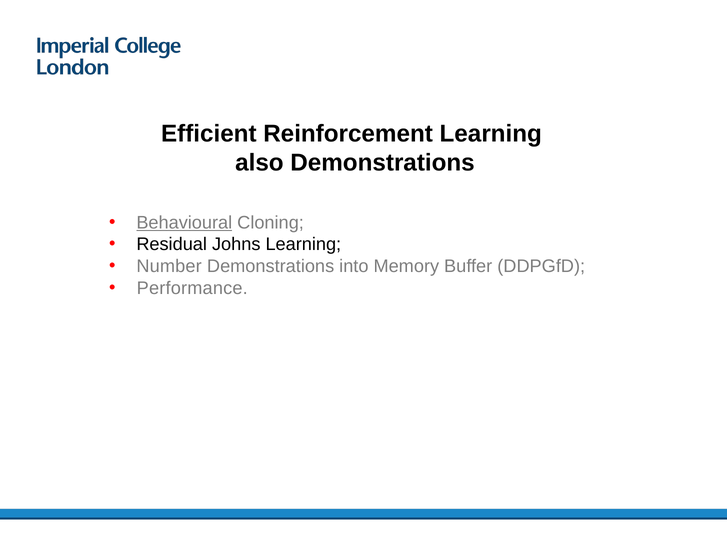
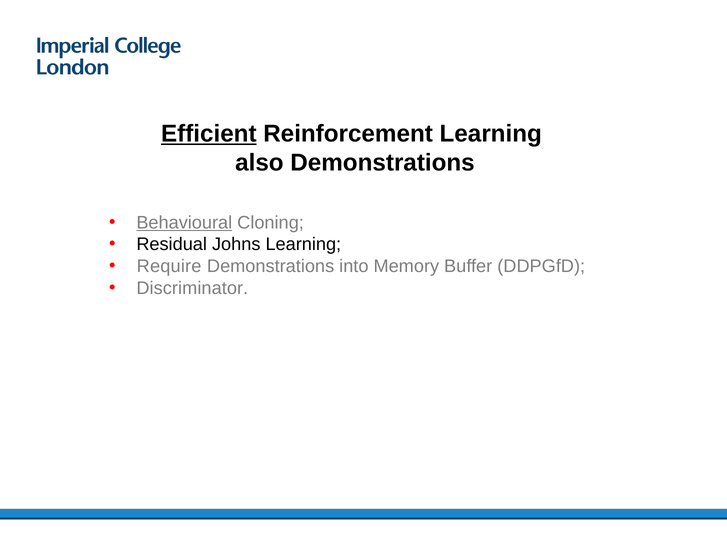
Efficient underline: none -> present
Number: Number -> Require
Performance: Performance -> Discriminator
